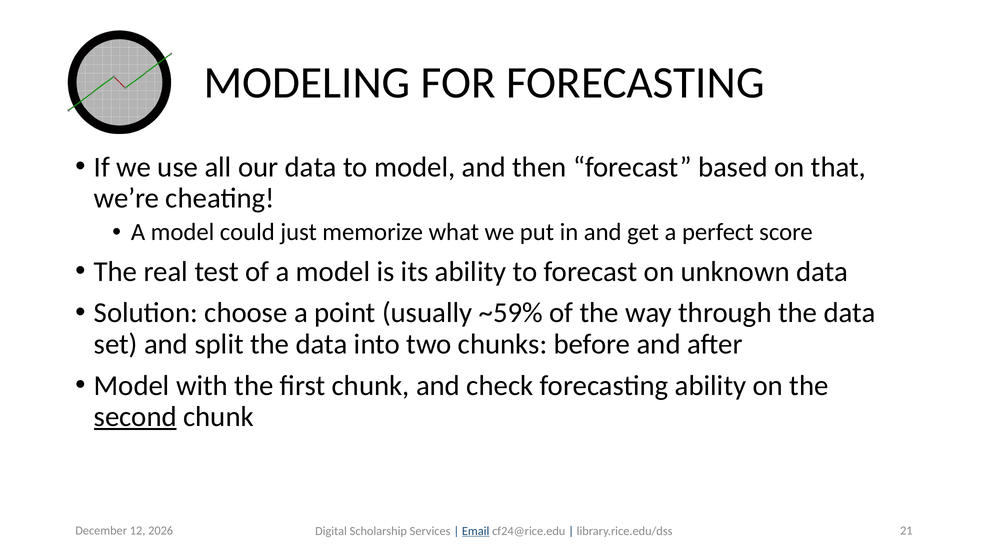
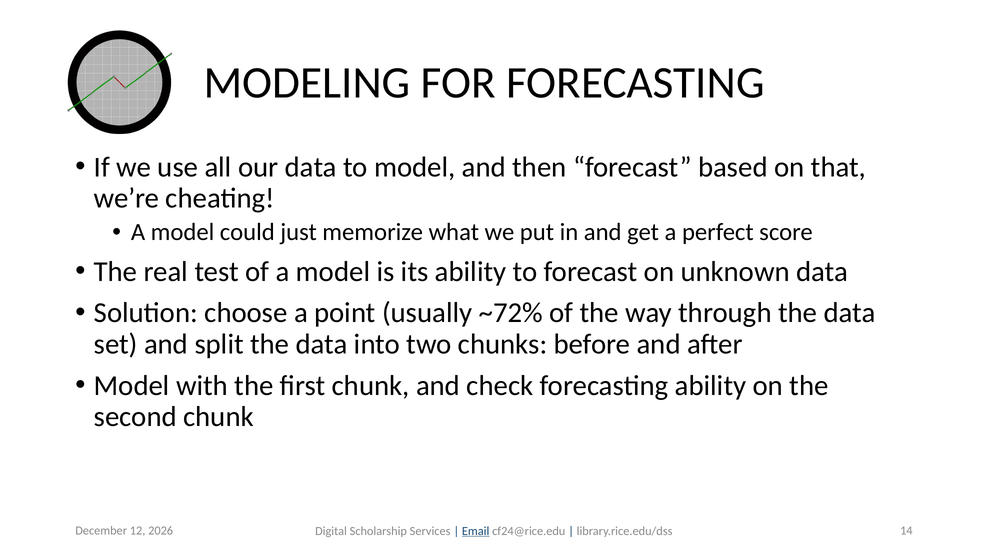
~59%: ~59% -> ~72%
second underline: present -> none
21: 21 -> 14
